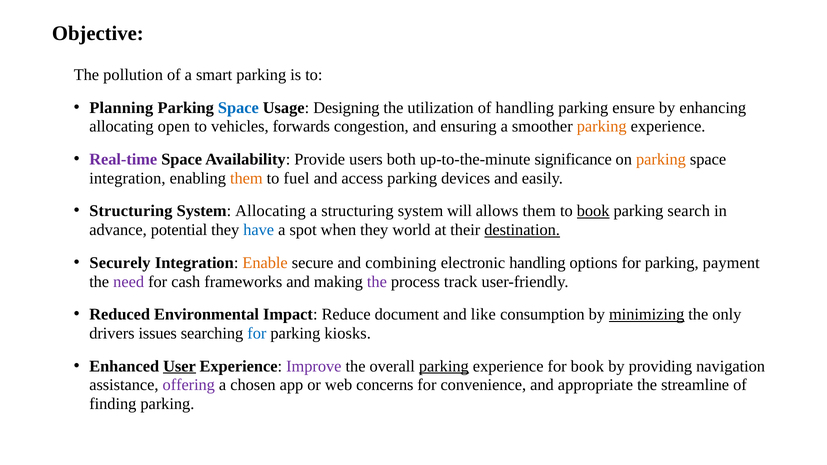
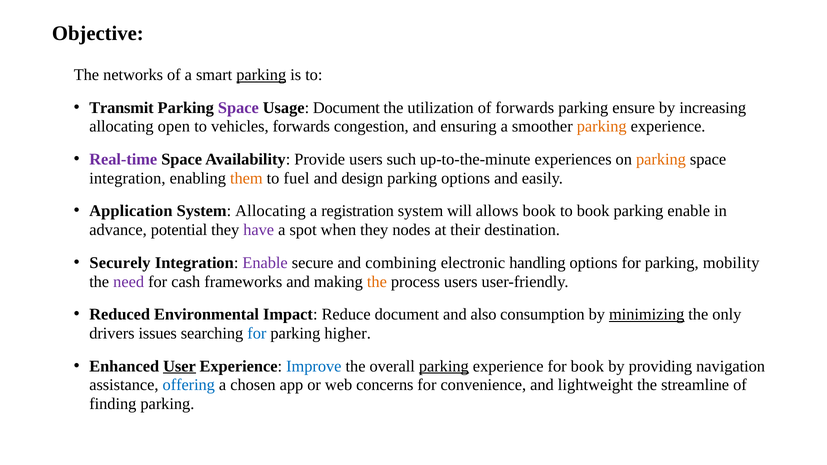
pollution: pollution -> networks
parking at (261, 75) underline: none -> present
Planning: Planning -> Transmit
Space at (238, 108) colour: blue -> purple
Usage Designing: Designing -> Document
of handling: handling -> forwards
enhancing: enhancing -> increasing
both: both -> such
significance: significance -> experiences
access: access -> design
parking devices: devices -> options
Structuring at (131, 211): Structuring -> Application
a structuring: structuring -> registration
allows them: them -> book
book at (593, 211) underline: present -> none
parking search: search -> enable
have colour: blue -> purple
world: world -> nodes
destination underline: present -> none
Enable at (265, 263) colour: orange -> purple
payment: payment -> mobility
the at (377, 282) colour: purple -> orange
process track: track -> users
like: like -> also
kiosks: kiosks -> higher
Improve colour: purple -> blue
offering colour: purple -> blue
appropriate: appropriate -> lightweight
